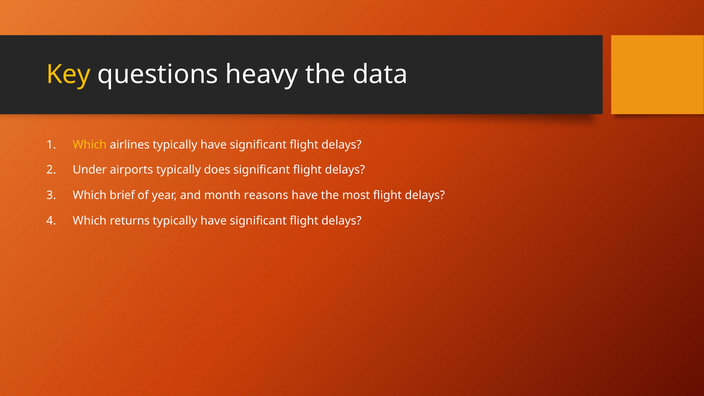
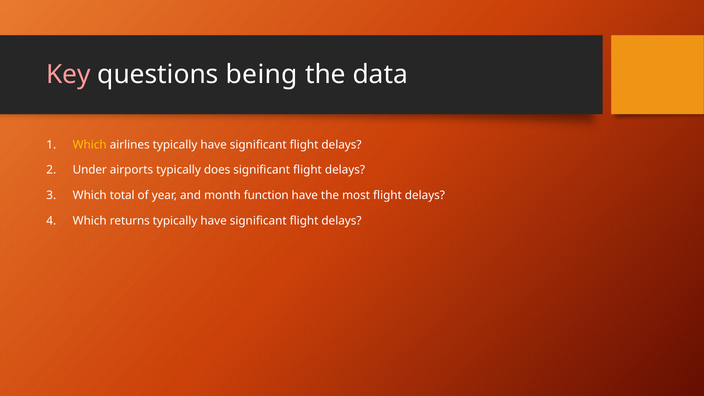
Key colour: yellow -> pink
heavy: heavy -> being
brief: brief -> total
reasons: reasons -> function
